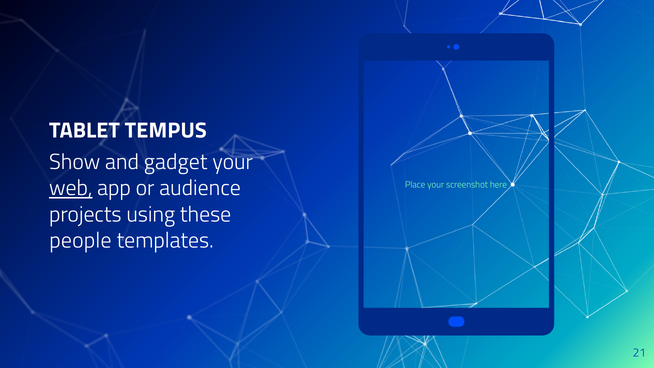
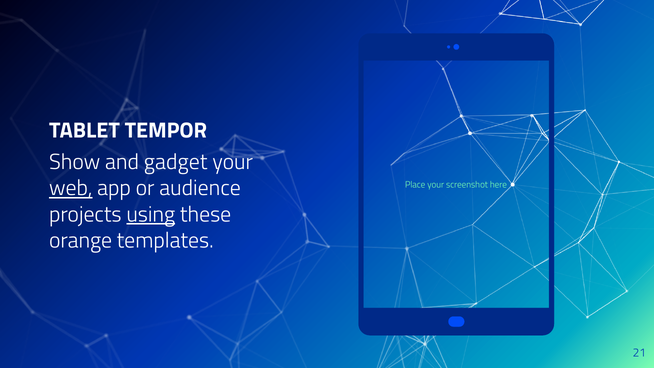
TEMPUS: TEMPUS -> TEMPOR
using underline: none -> present
people: people -> orange
